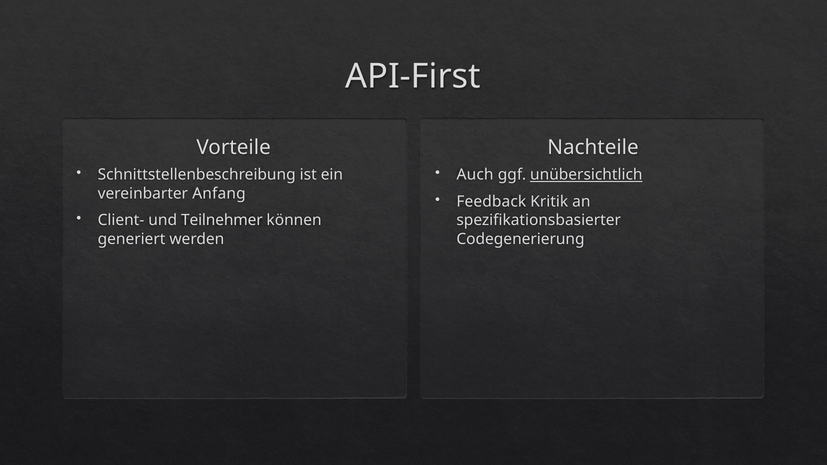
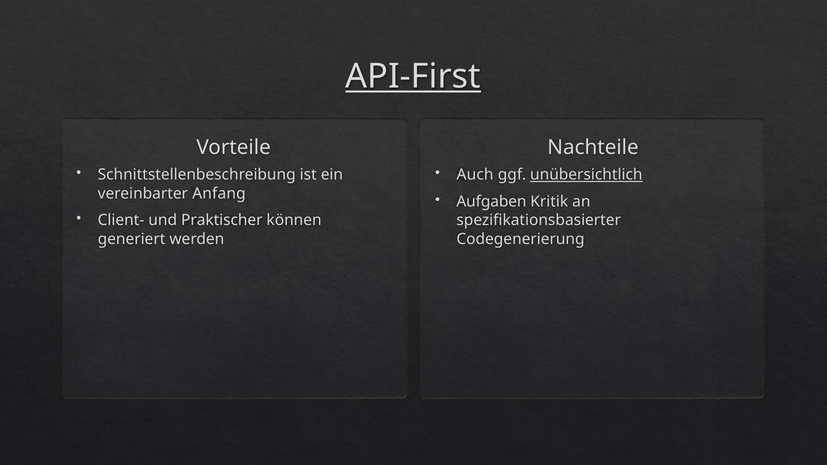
API-First underline: none -> present
Feedback: Feedback -> Aufgaben
Teilnehmer: Teilnehmer -> Praktischer
